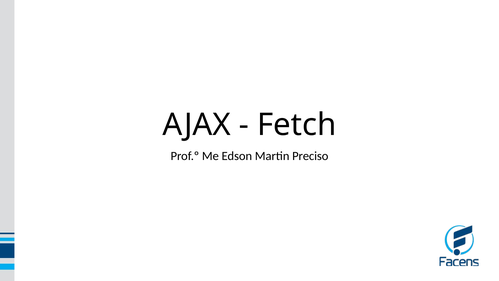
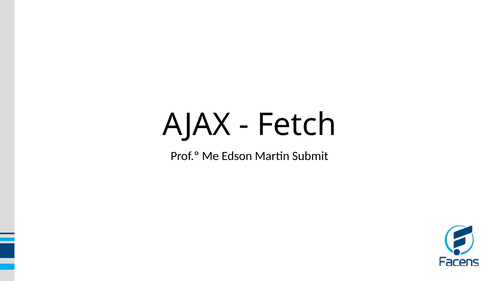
Preciso: Preciso -> Submit
